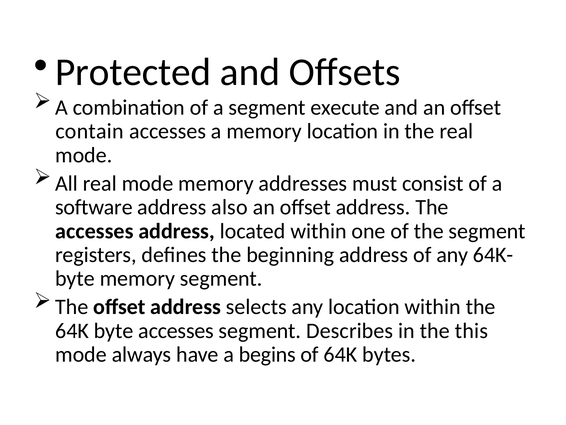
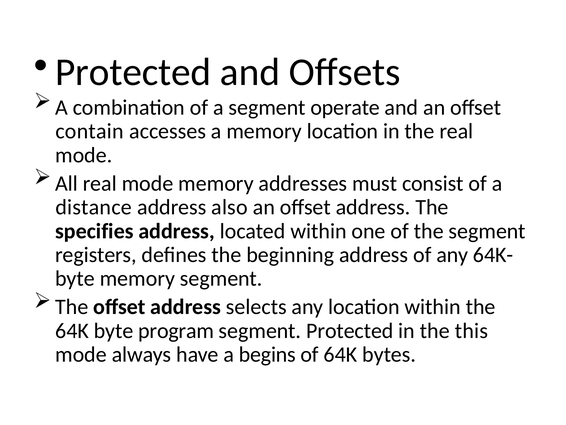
execute: execute -> operate
software: software -> distance
accesses at (94, 231): accesses -> specifies
byte accesses: accesses -> program
segment Describes: Describes -> Protected
